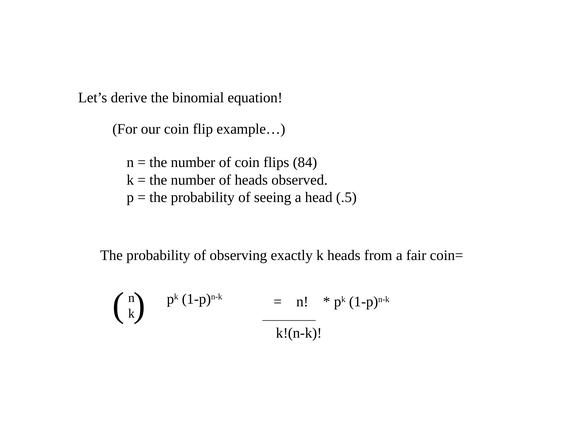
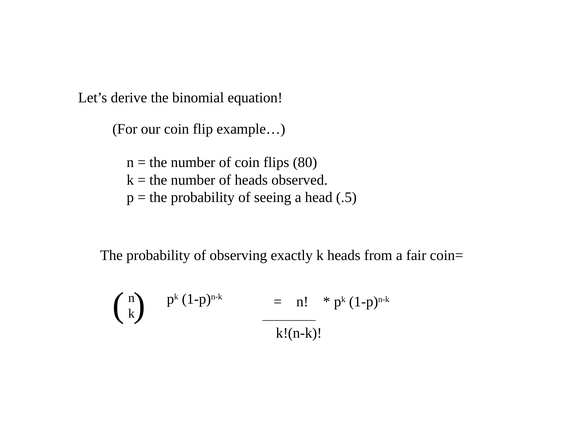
84: 84 -> 80
